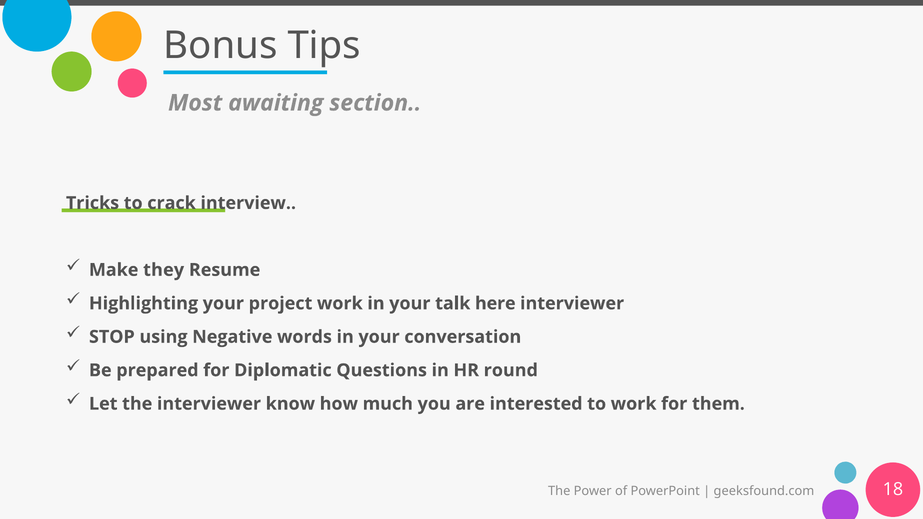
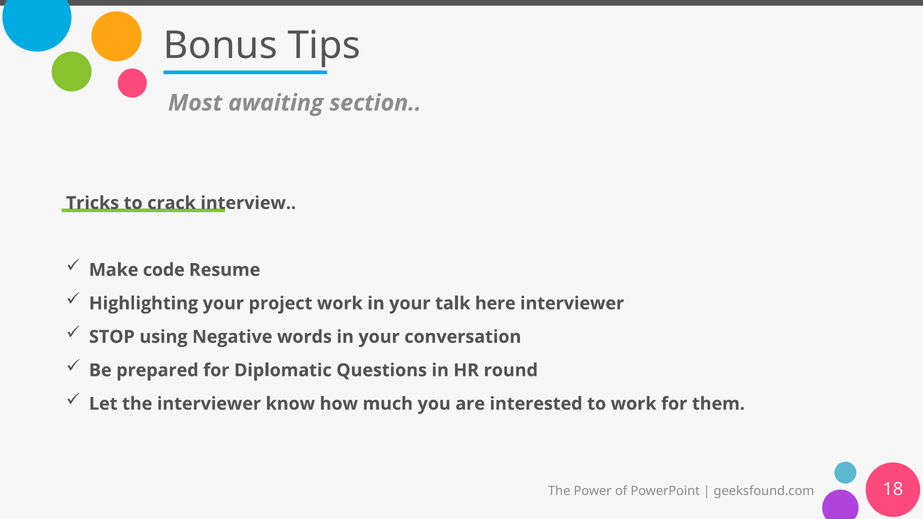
they: they -> code
